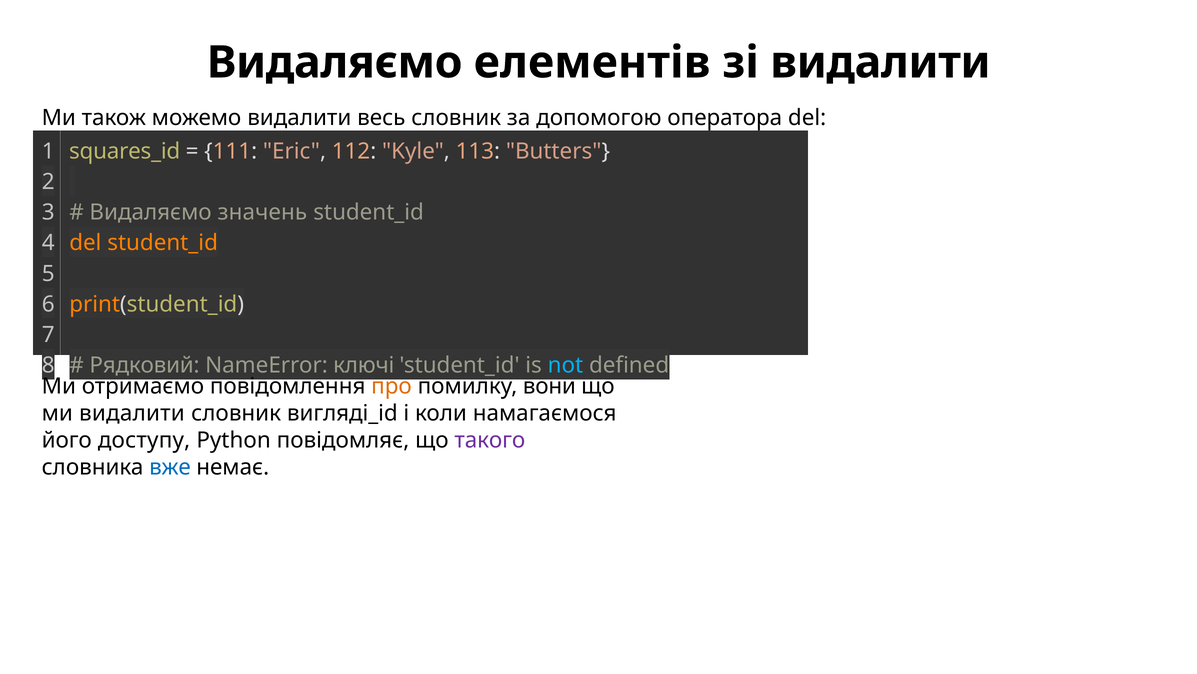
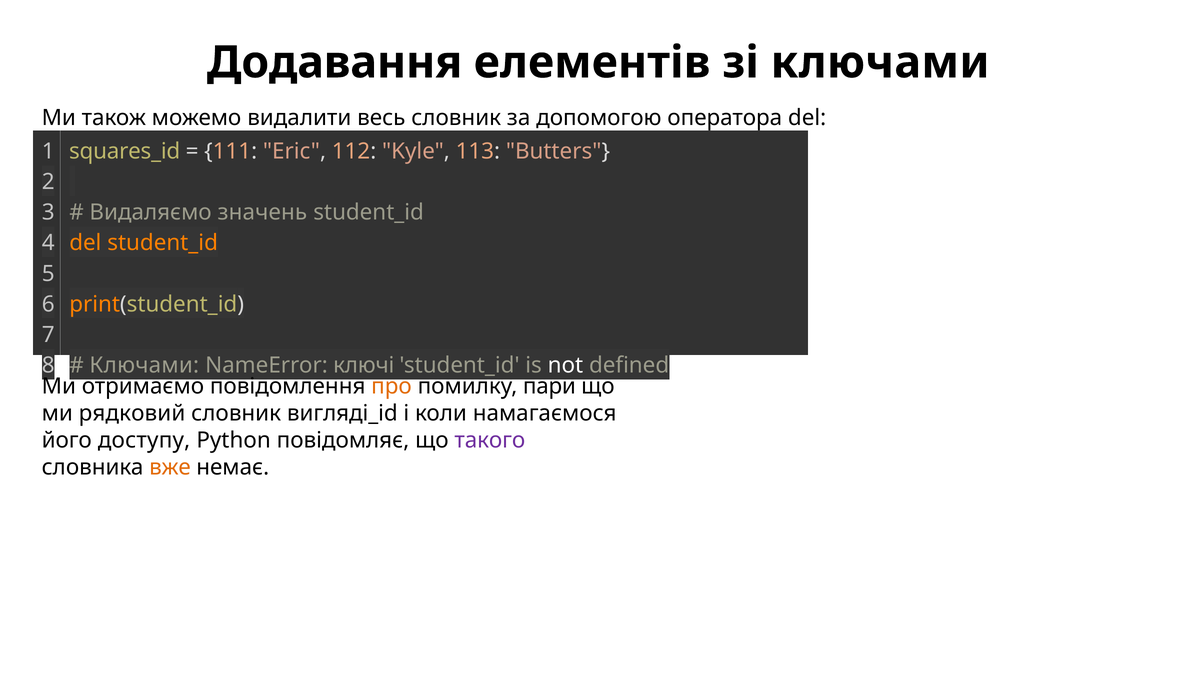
Видаляємо at (335, 62): Видаляємо -> Додавання
зі видалити: видалити -> ключами
Рядковий at (145, 365): Рядковий -> Ключами
not colour: light blue -> white
вони: вони -> пари
ми видалити: видалити -> рядковий
вже colour: blue -> orange
